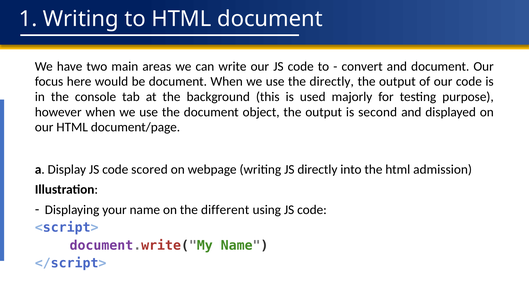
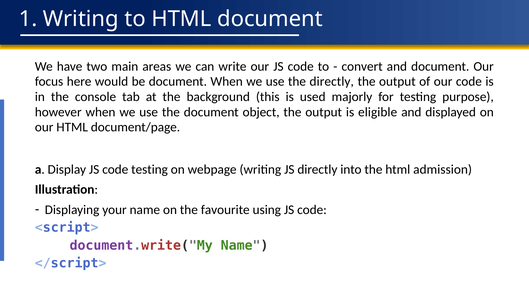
second: second -> eligible
code scored: scored -> testing
different: different -> favourite
